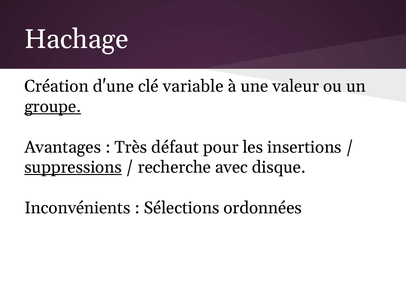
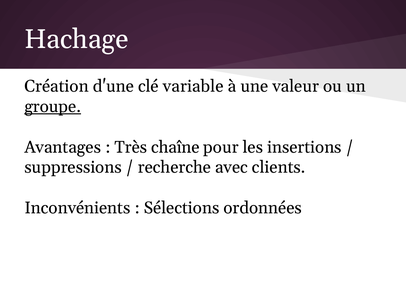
défaut: défaut -> chaîne
suppressions underline: present -> none
disque: disque -> clients
